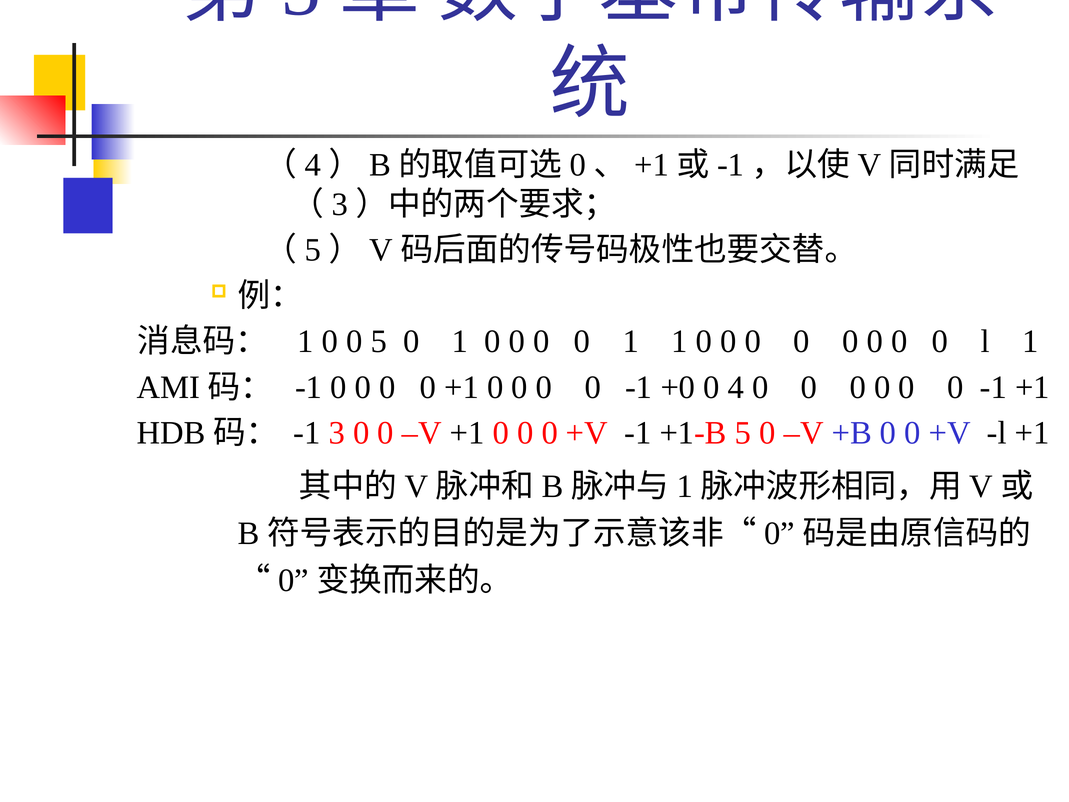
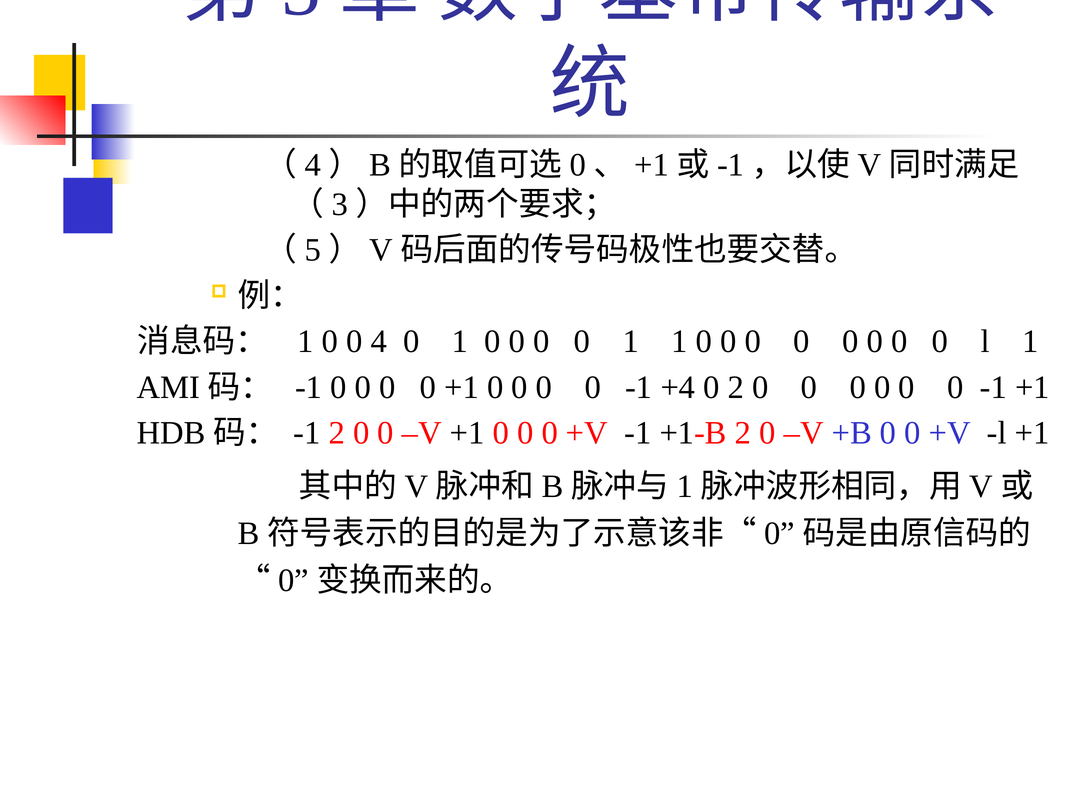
0 5: 5 -> 4
+0: +0 -> +4
0 4: 4 -> 2
-1 3: 3 -> 2
+1-B 5: 5 -> 2
